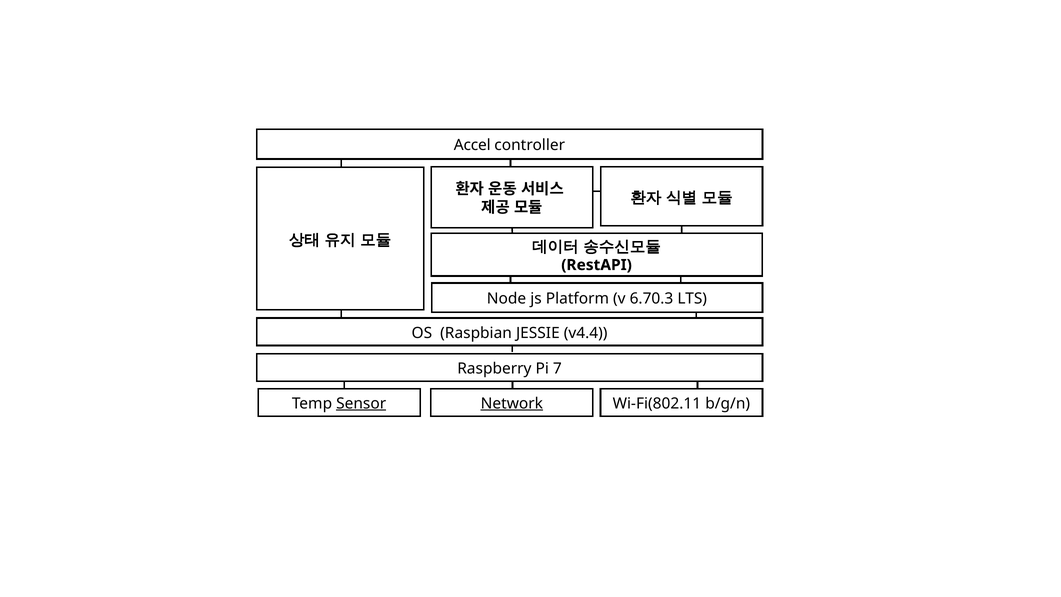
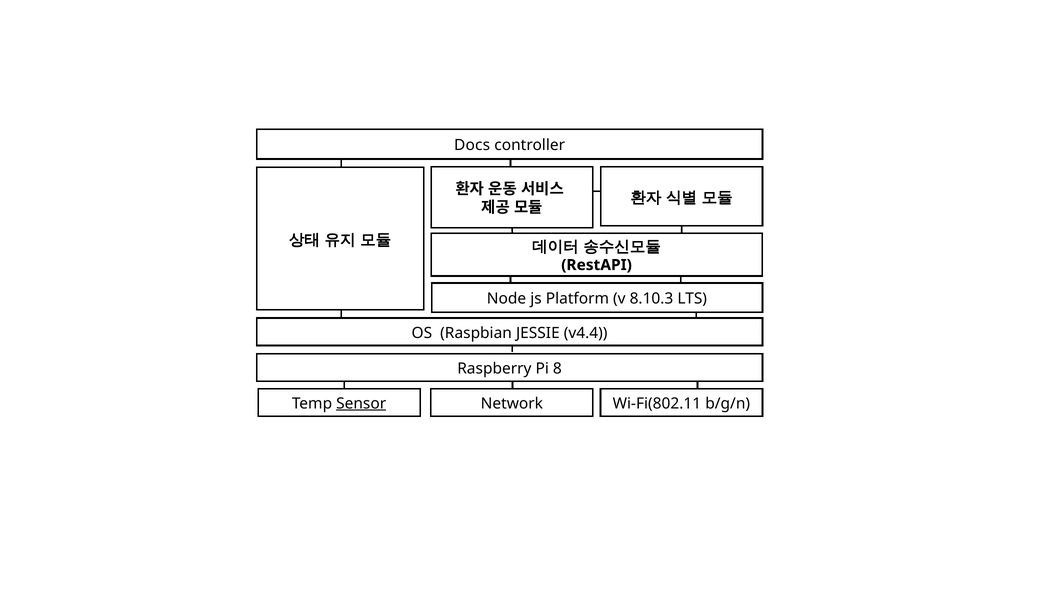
Accel: Accel -> Docs
6.70.3: 6.70.3 -> 8.10.3
7: 7 -> 8
Network underline: present -> none
